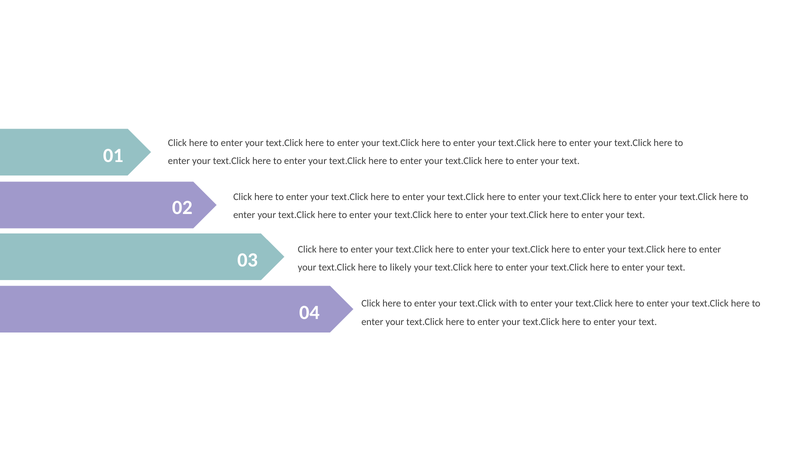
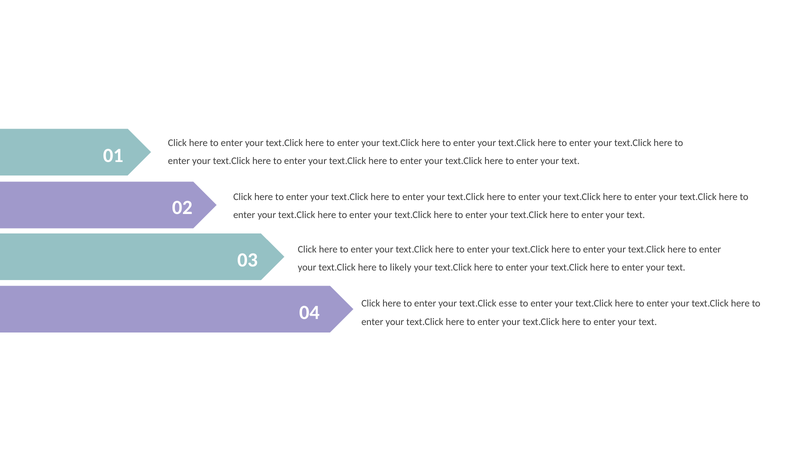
with: with -> esse
